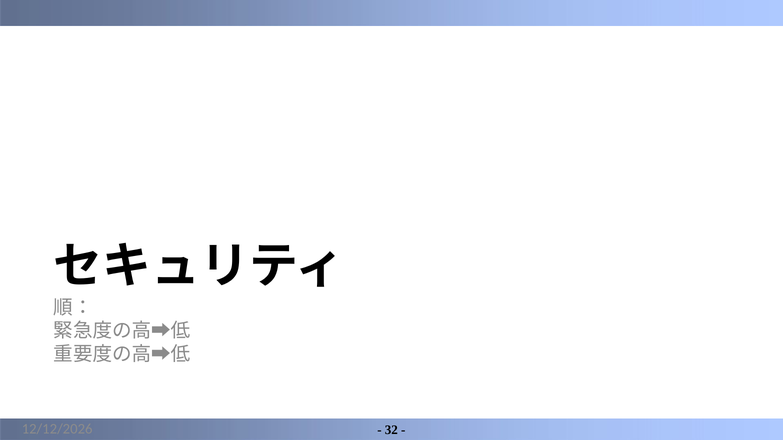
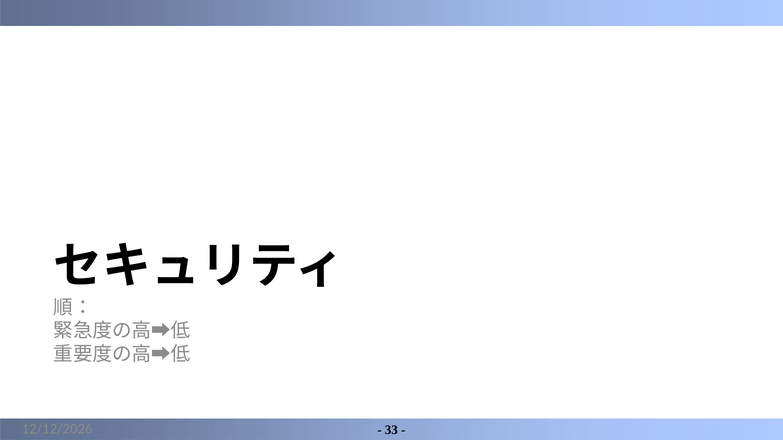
32: 32 -> 33
